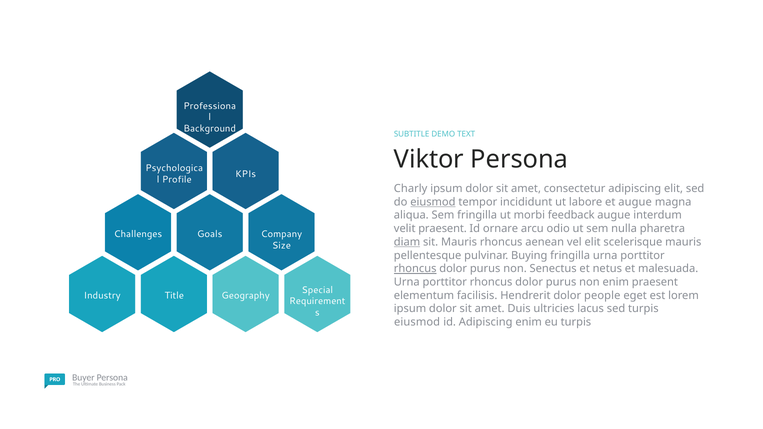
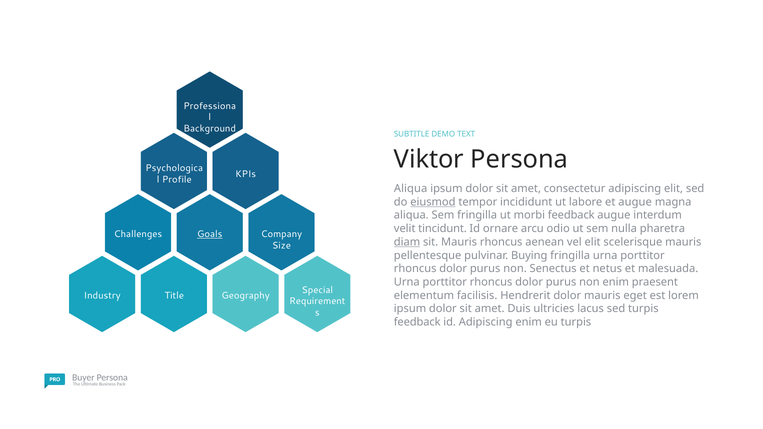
Charly at (411, 189): Charly -> Aliqua
velit praesent: praesent -> tincidunt
Goals underline: none -> present
rhoncus at (415, 269) underline: present -> none
dolor people: people -> mauris
eiusmod at (417, 322): eiusmod -> feedback
